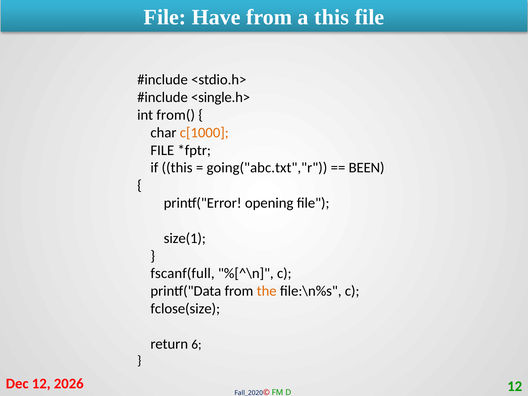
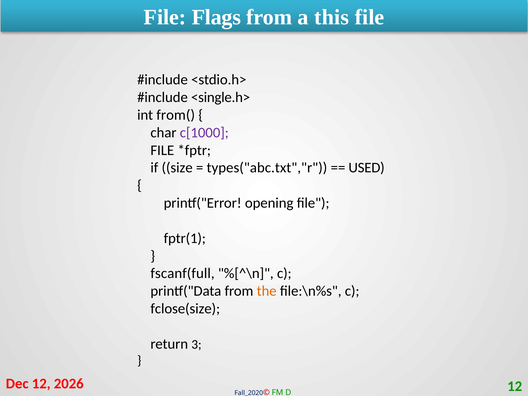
Have: Have -> Flags
c[1000 colour: orange -> purple
if this: this -> size
going("abc.txt","r: going("abc.txt","r -> types("abc.txt","r
BEEN: BEEN -> USED
size(1: size(1 -> fptr(1
6: 6 -> 3
